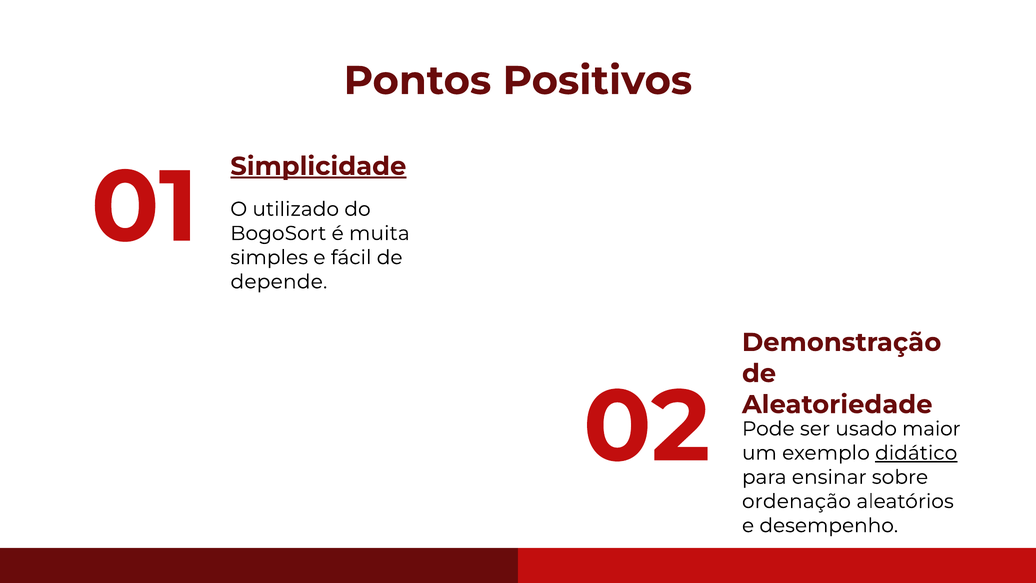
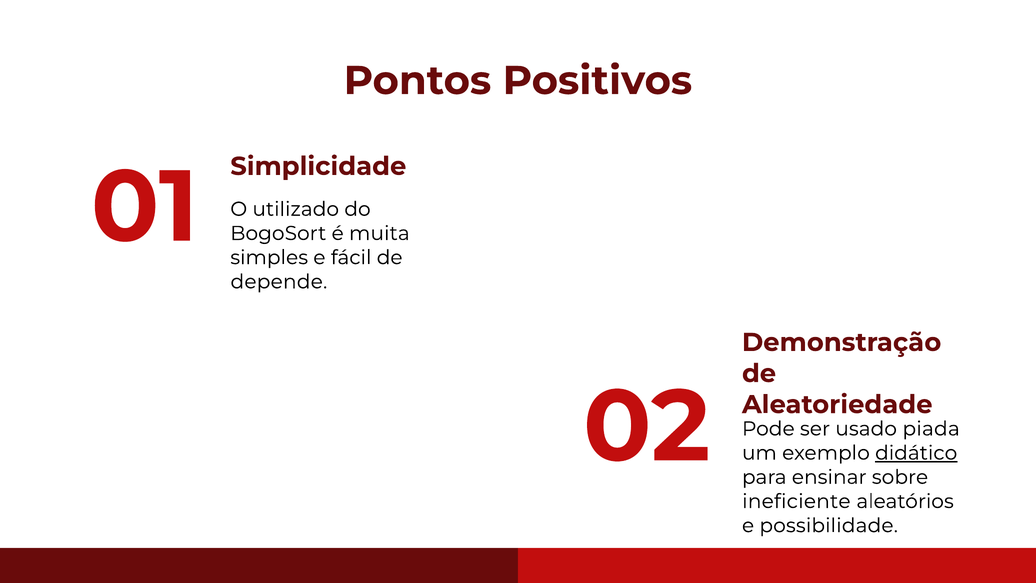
Simplicidade underline: present -> none
maior: maior -> piada
ordenação: ordenação -> ineficiente
desempenho: desempenho -> possibilidade
